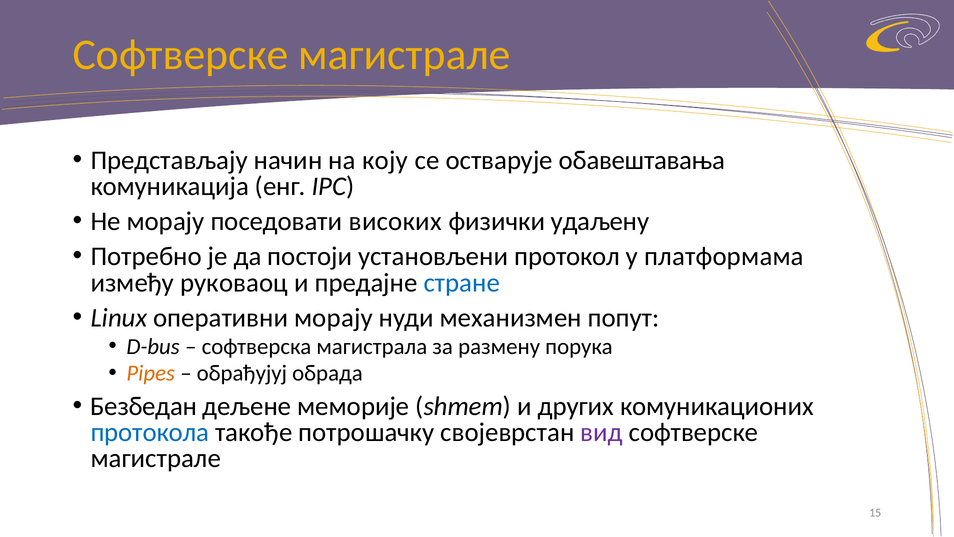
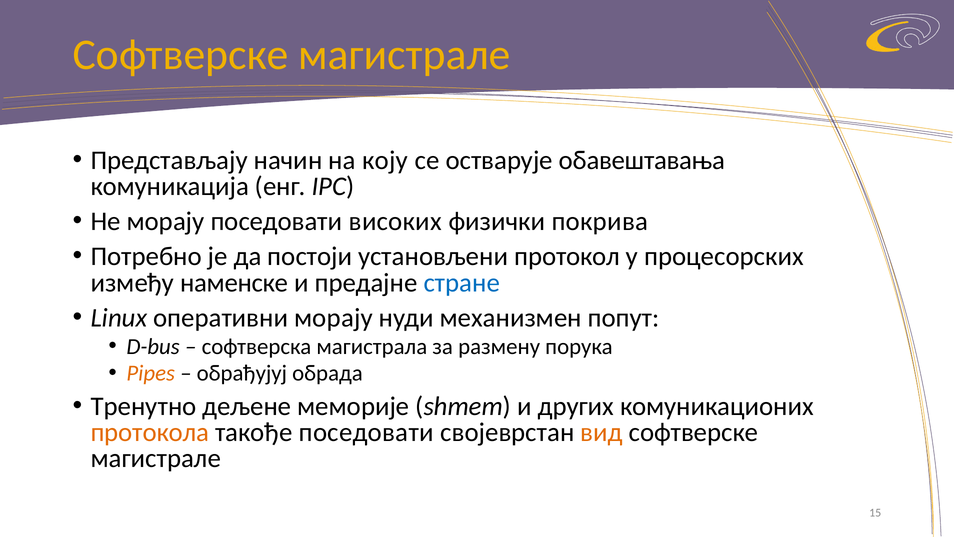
удаљену: удаљену -> покрива
платформама: платформама -> процесорских
руковаоц: руковаоц -> наменске
Безбедан: Безбедан -> Тренутно
протокола colour: blue -> orange
такође потрошачку: потрошачку -> поседовати
вид colour: purple -> orange
